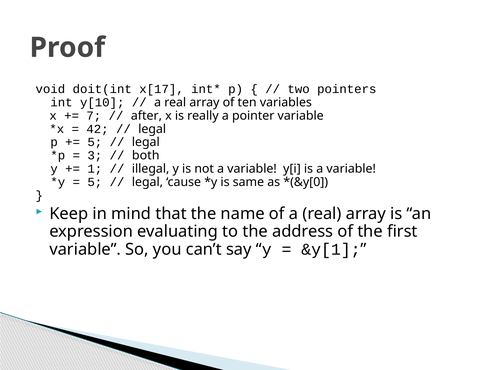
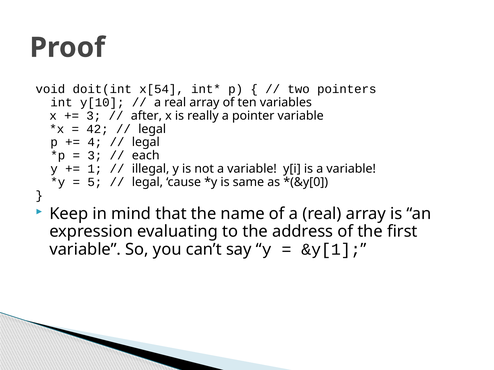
x[17: x[17 -> x[54
7 at (94, 116): 7 -> 3
5 at (95, 142): 5 -> 4
both: both -> each
